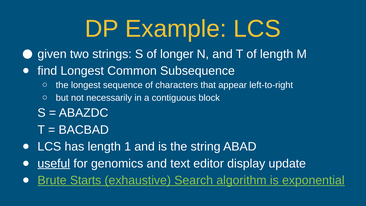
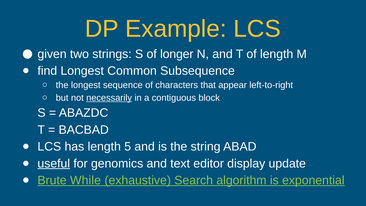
necessarily underline: none -> present
1: 1 -> 5
Starts: Starts -> While
